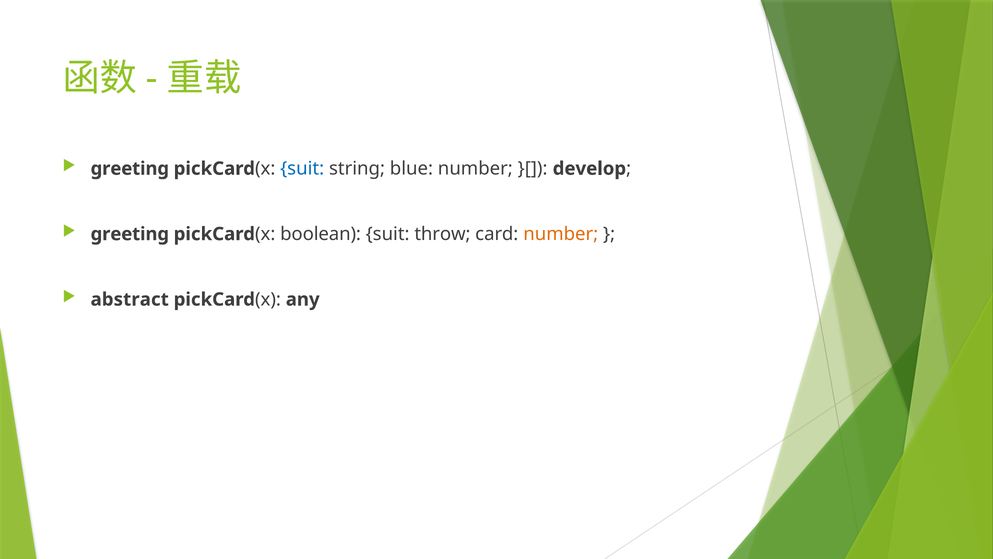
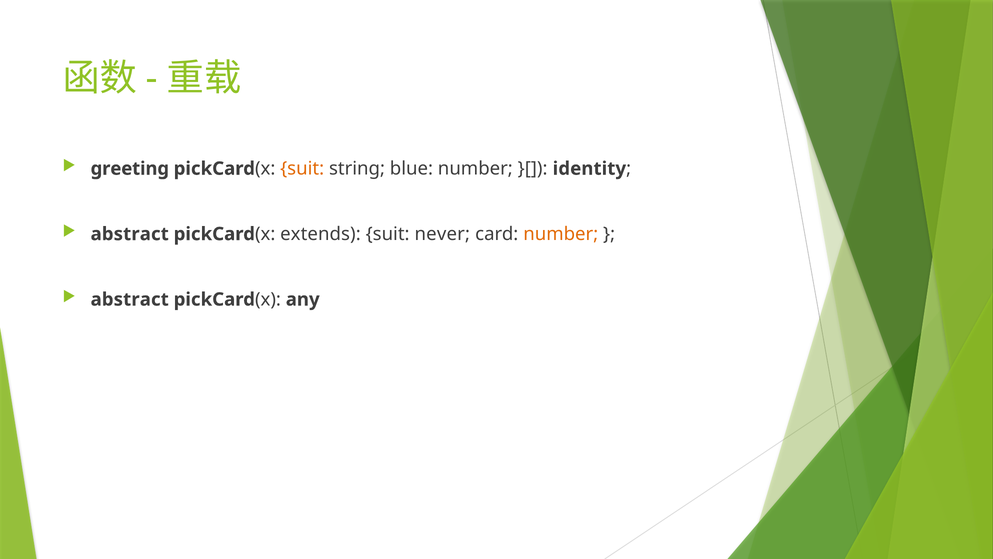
suit at (302, 168) colour: blue -> orange
develop: develop -> identity
greeting at (130, 234): greeting -> abstract
boolean: boolean -> extends
throw: throw -> never
